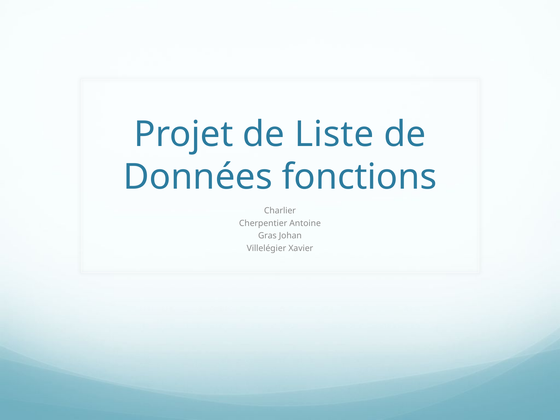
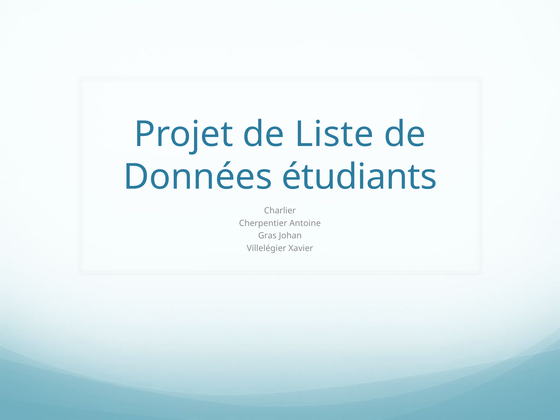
fonctions: fonctions -> étudiants
